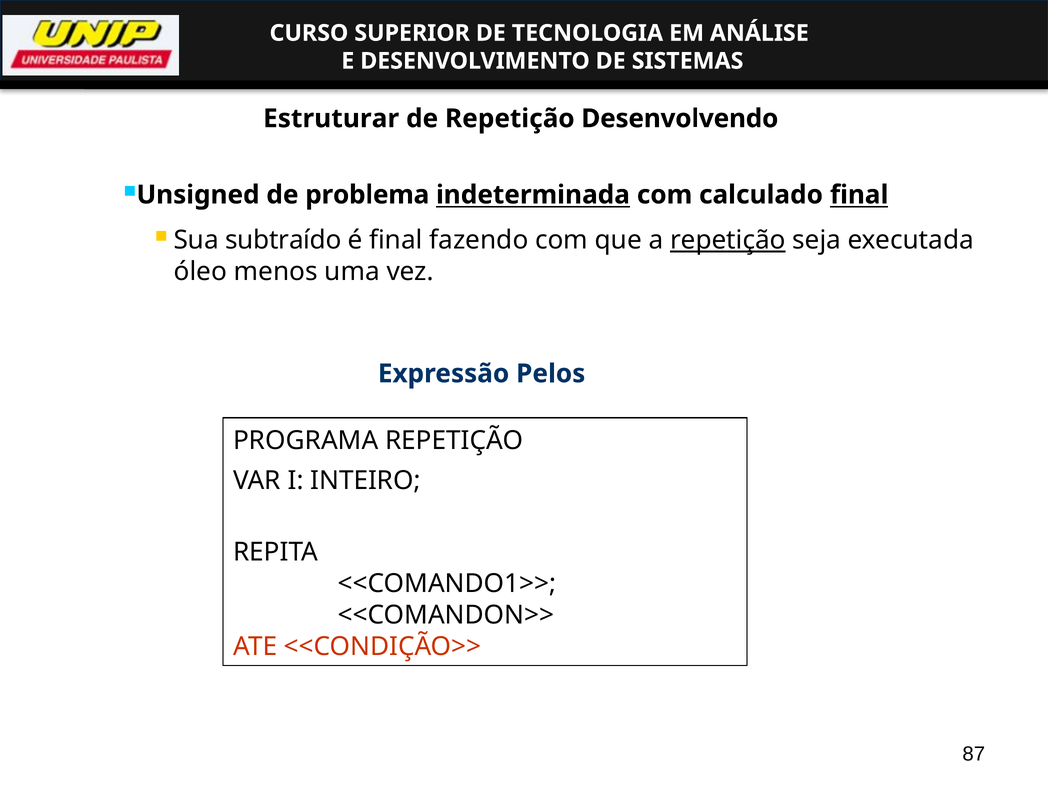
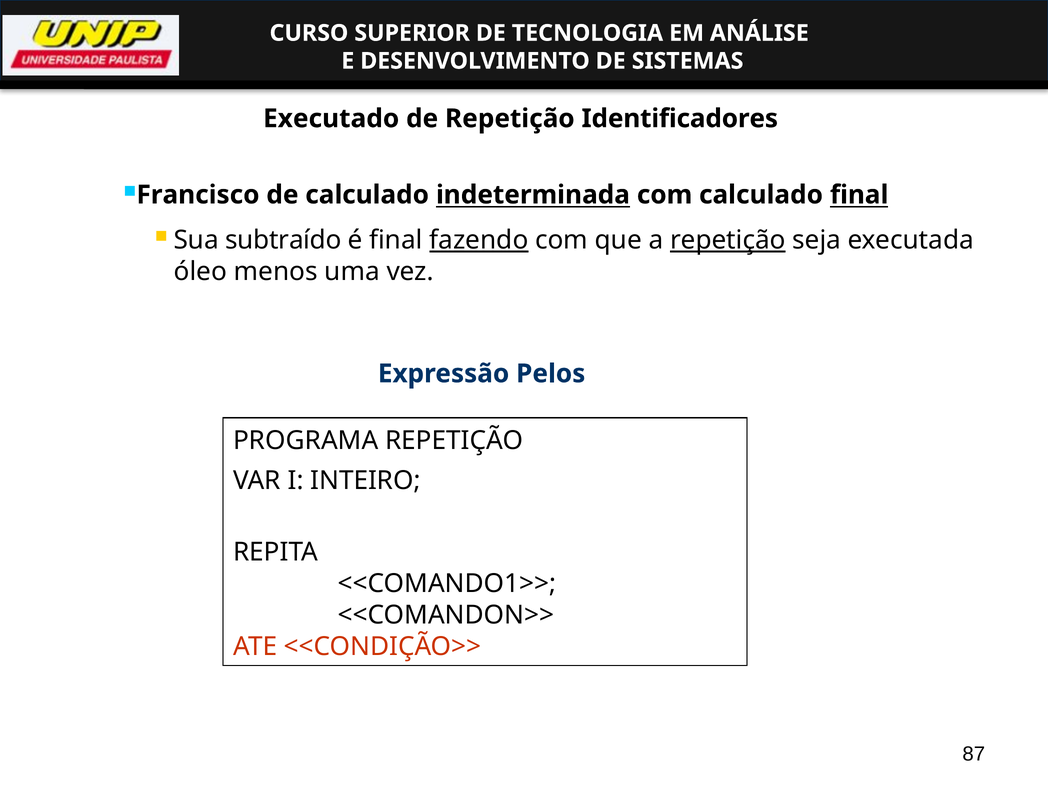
Estruturar: Estruturar -> Executado
Desenvolvendo: Desenvolvendo -> Identificadores
Unsigned: Unsigned -> Francisco
de problema: problema -> calculado
fazendo underline: none -> present
